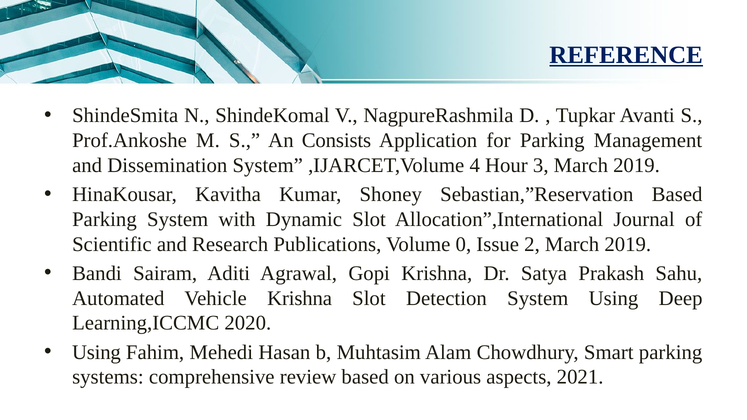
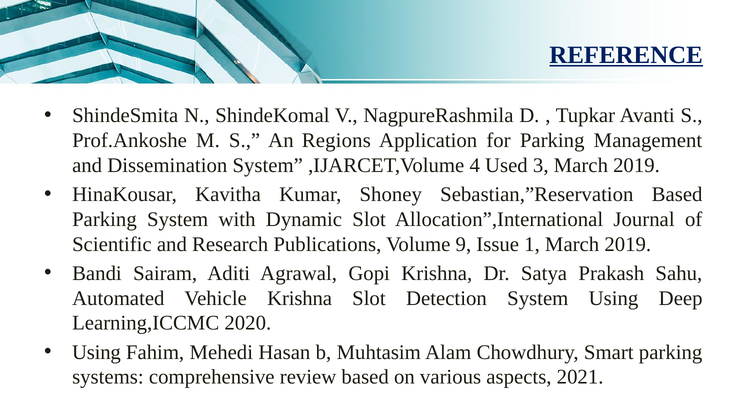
Consists: Consists -> Regions
Hour: Hour -> Used
0: 0 -> 9
2: 2 -> 1
